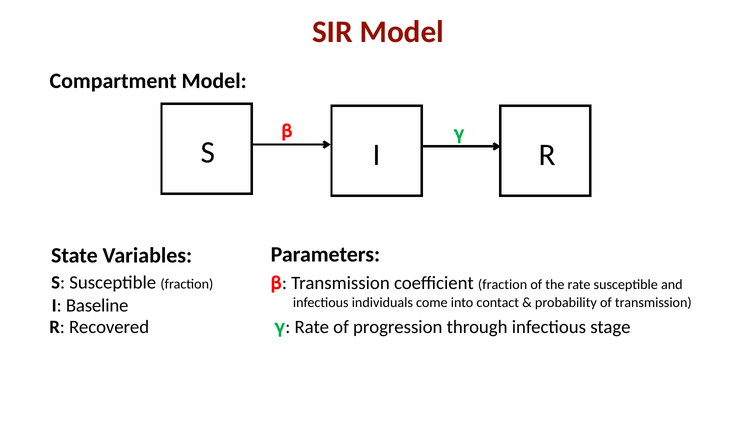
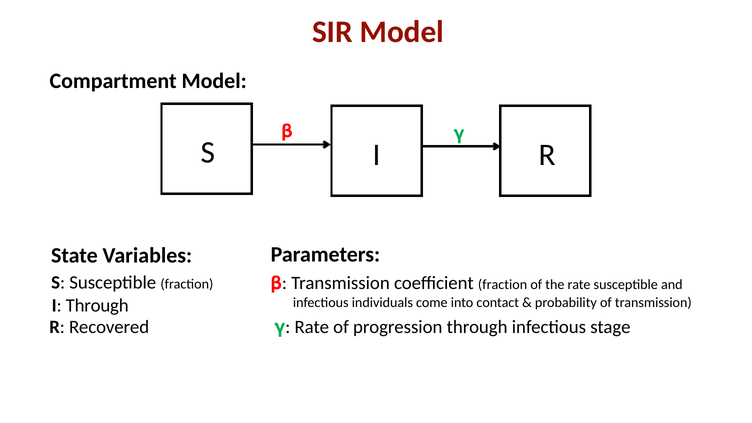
I Baseline: Baseline -> Through
